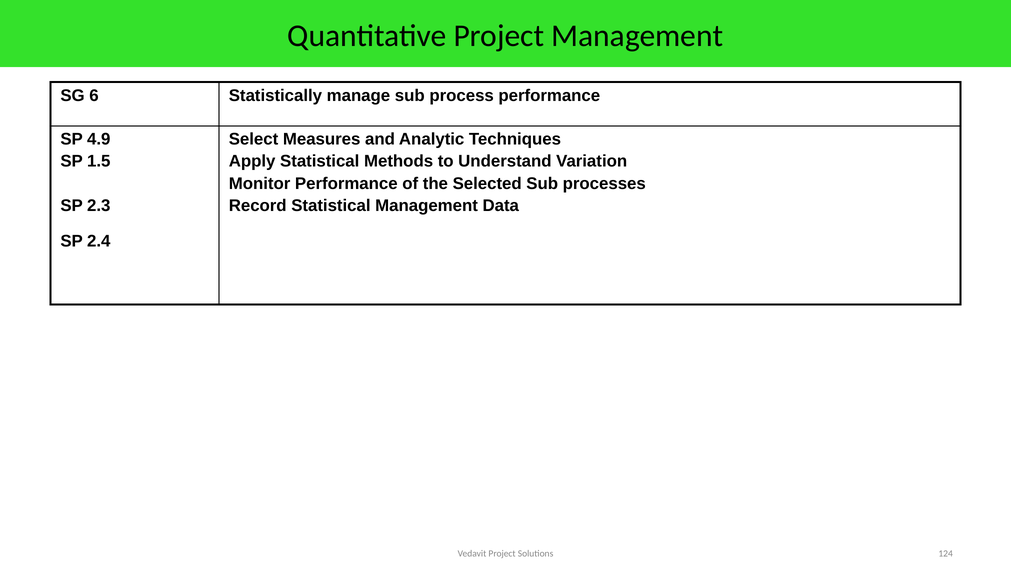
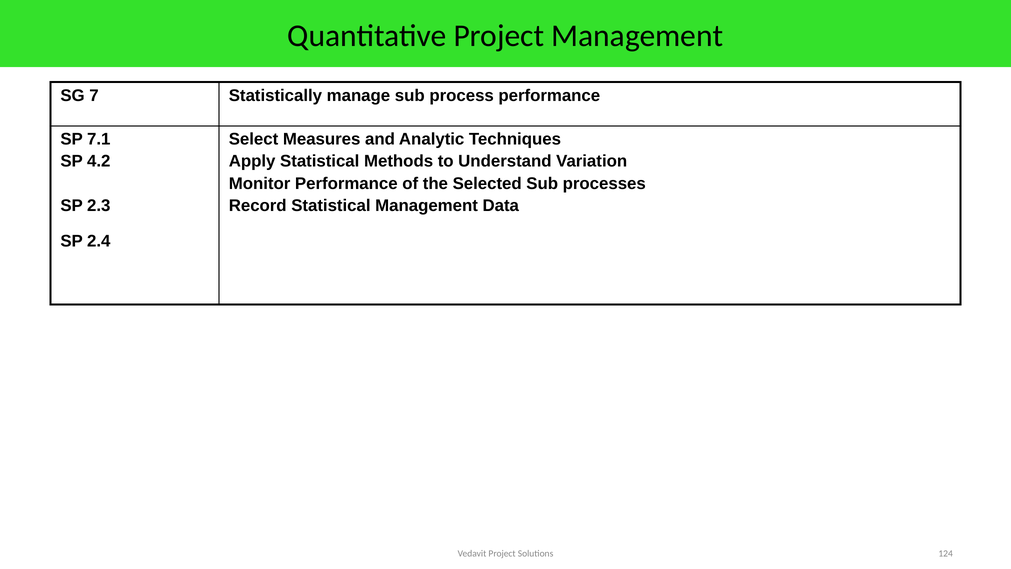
6: 6 -> 7
4.9: 4.9 -> 7.1
1.5: 1.5 -> 4.2
